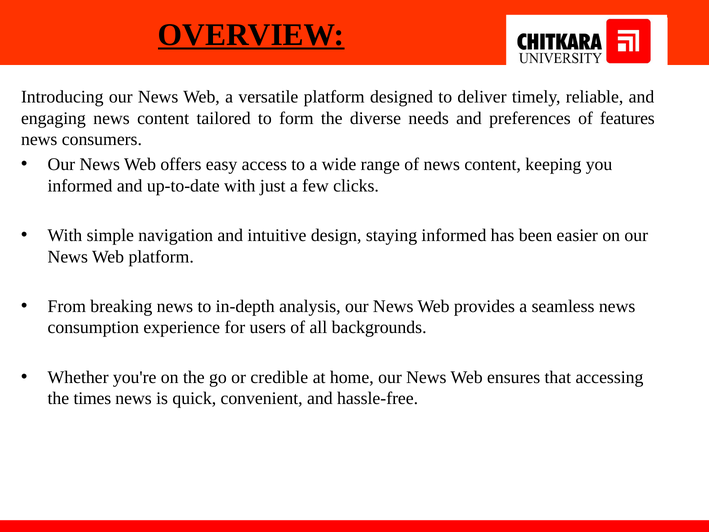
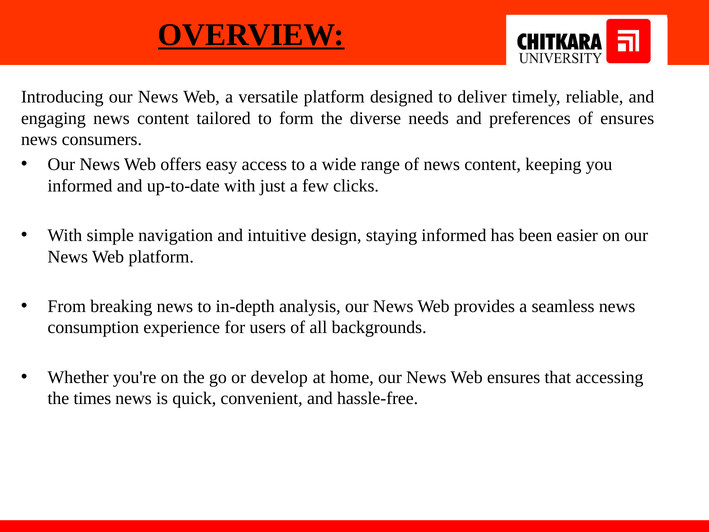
of features: features -> ensures
credible: credible -> develop
